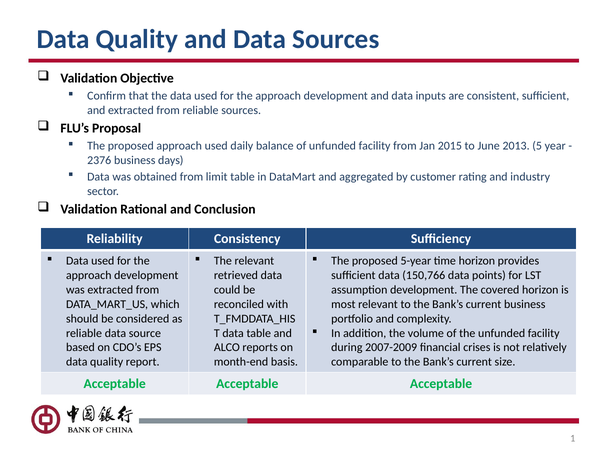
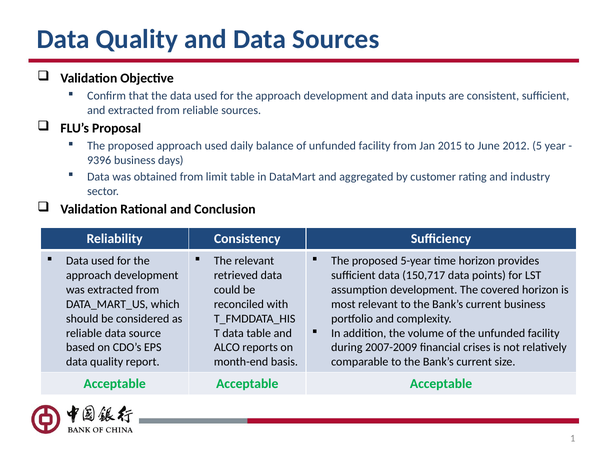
2013: 2013 -> 2012
2376: 2376 -> 9396
150,766: 150,766 -> 150,717
